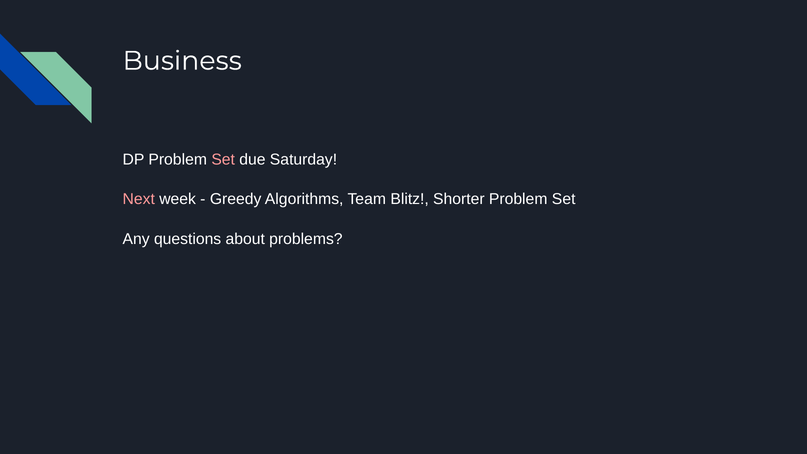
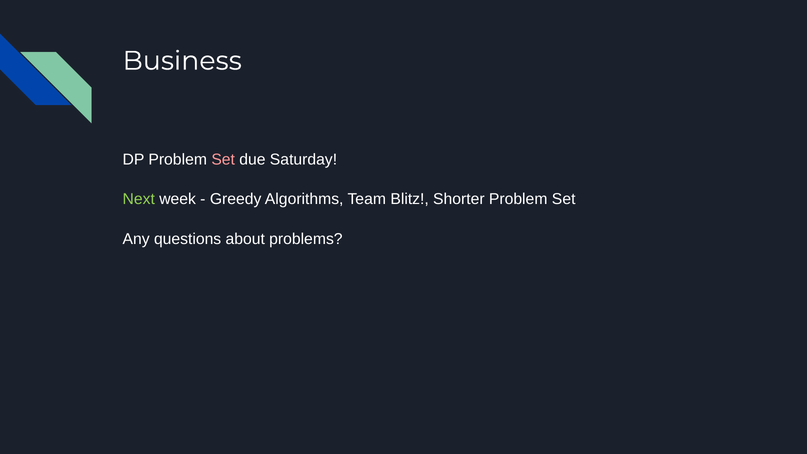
Next colour: pink -> light green
